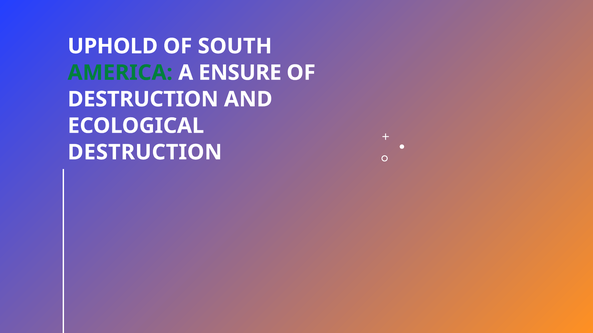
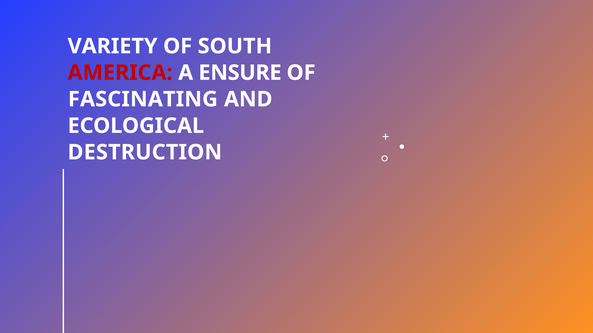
UPHOLD: UPHOLD -> VARIETY
AMERICA colour: green -> red
DESTRUCTION at (143, 99): DESTRUCTION -> FASCINATING
